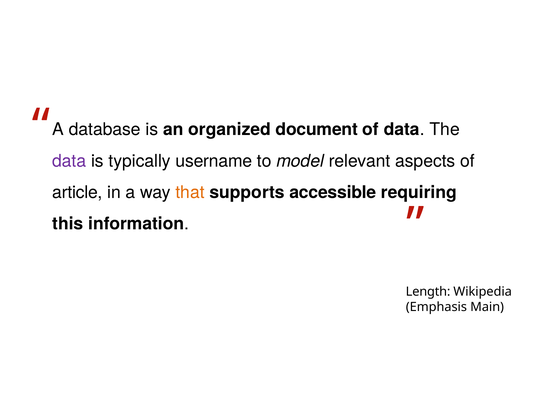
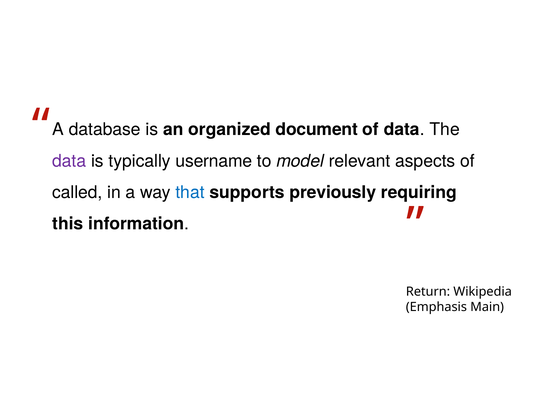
article: article -> called
that colour: orange -> blue
accessible: accessible -> previously
Length: Length -> Return
